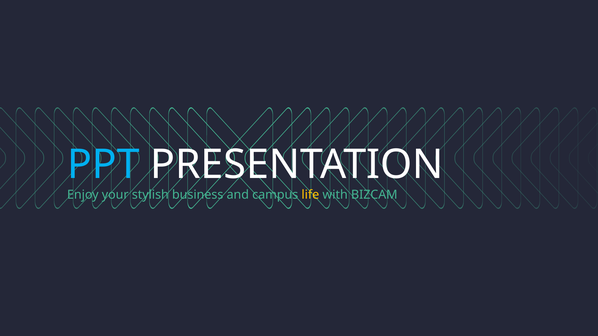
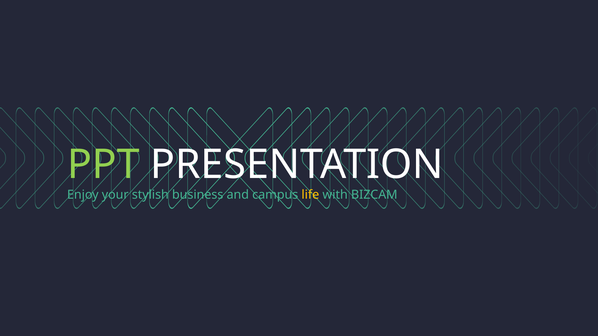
PPT colour: light blue -> light green
